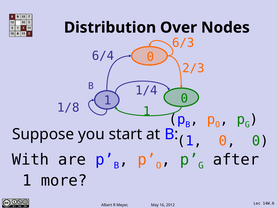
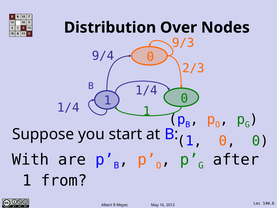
6/3: 6/3 -> 9/3
6/4: 6/4 -> 9/4
1/8 at (68, 107): 1/8 -> 1/4
more: more -> from
